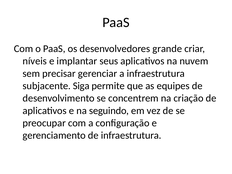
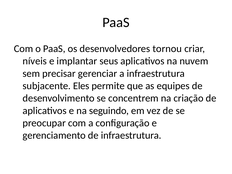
grande: grande -> tornou
Siga: Siga -> Eles
